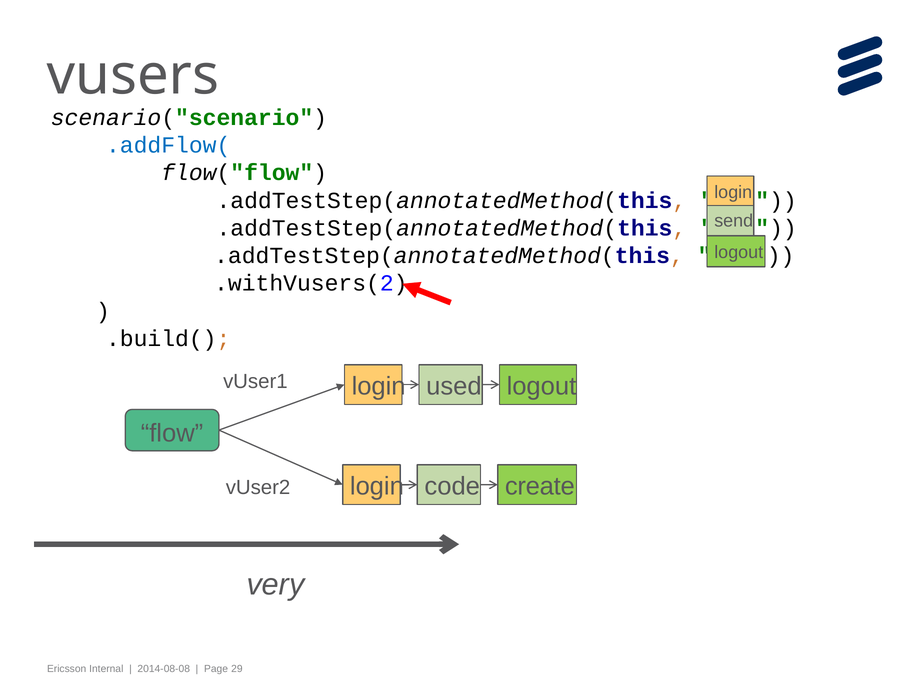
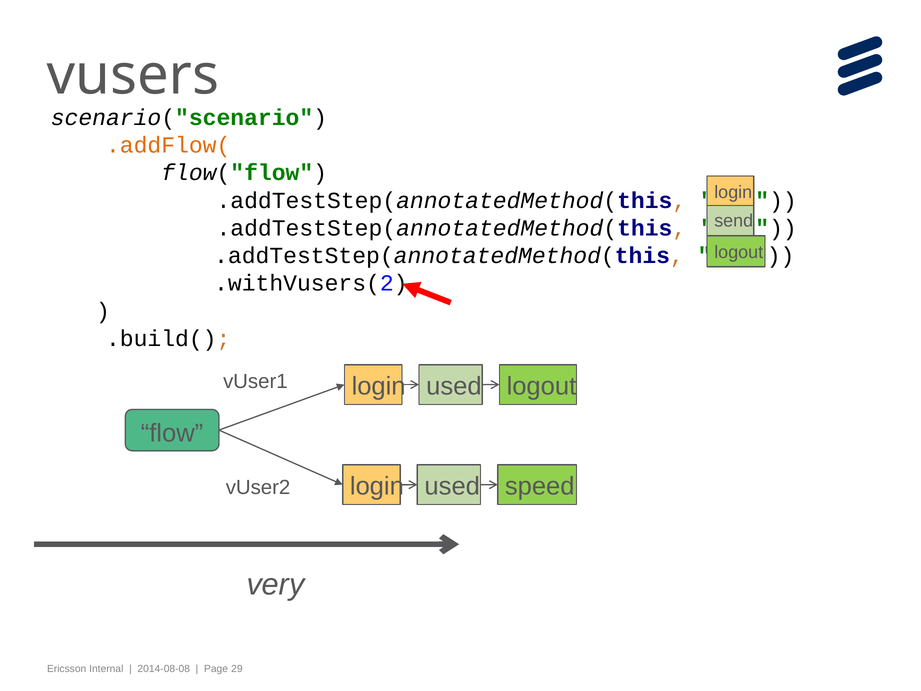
.addFlow( colour: blue -> orange
create: create -> speed
vUser2 login code: code -> used
